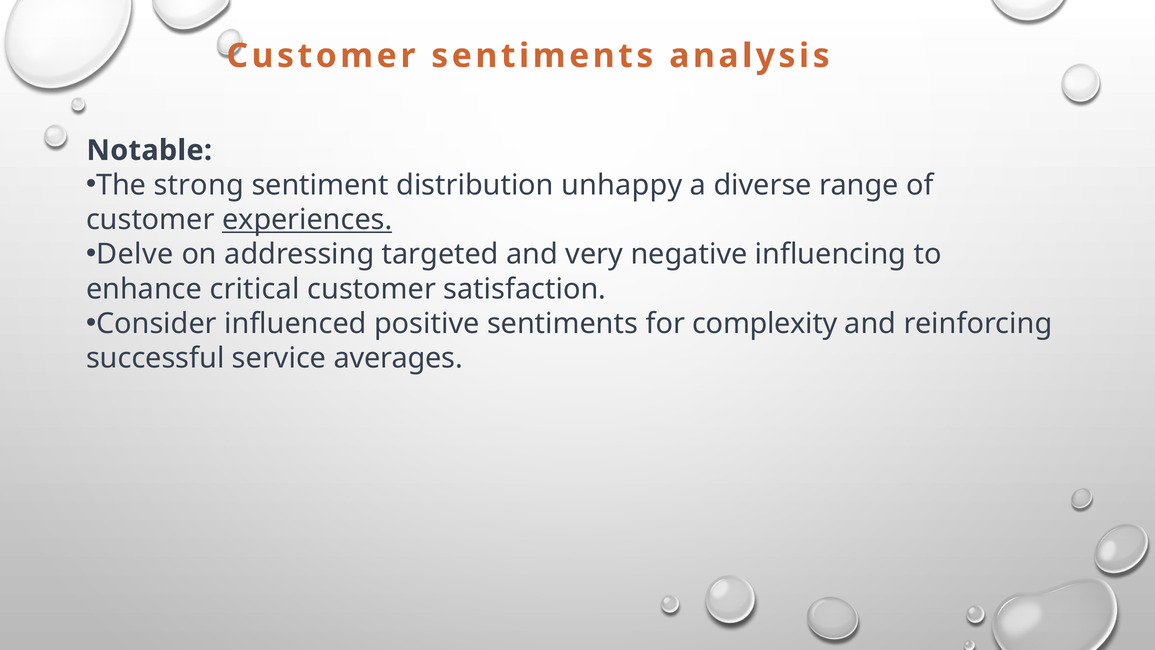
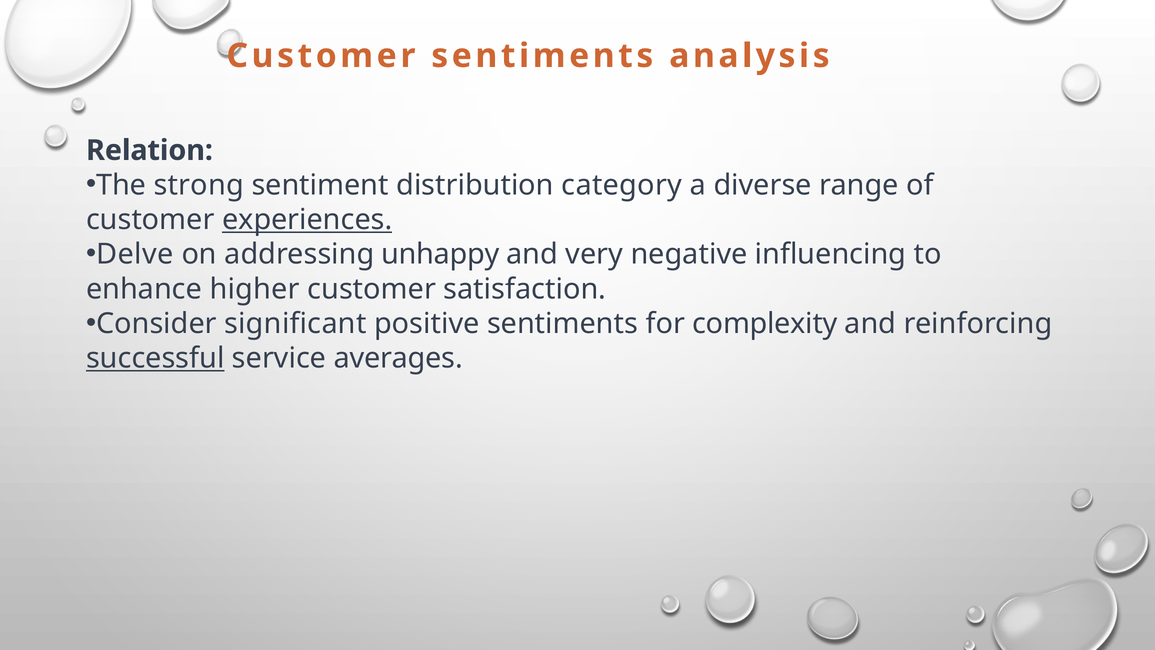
Notable: Notable -> Relation
unhappy: unhappy -> category
targeted: targeted -> unhappy
critical: critical -> higher
influenced: influenced -> significant
successful underline: none -> present
